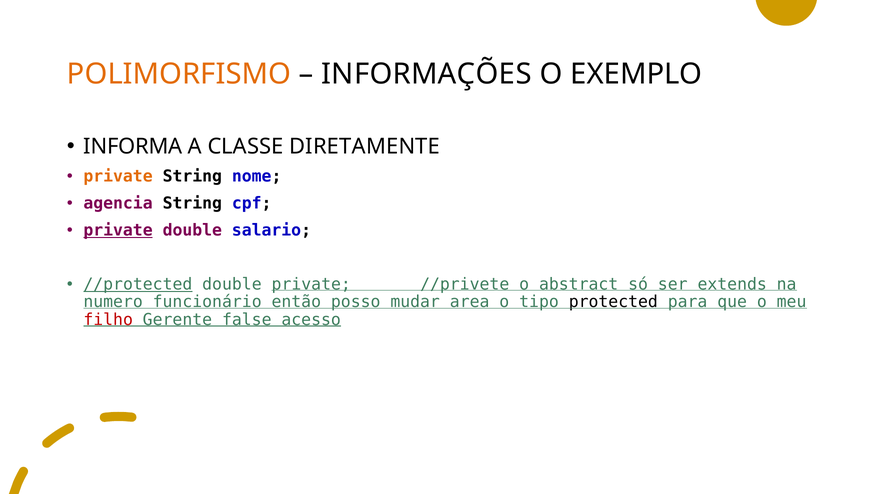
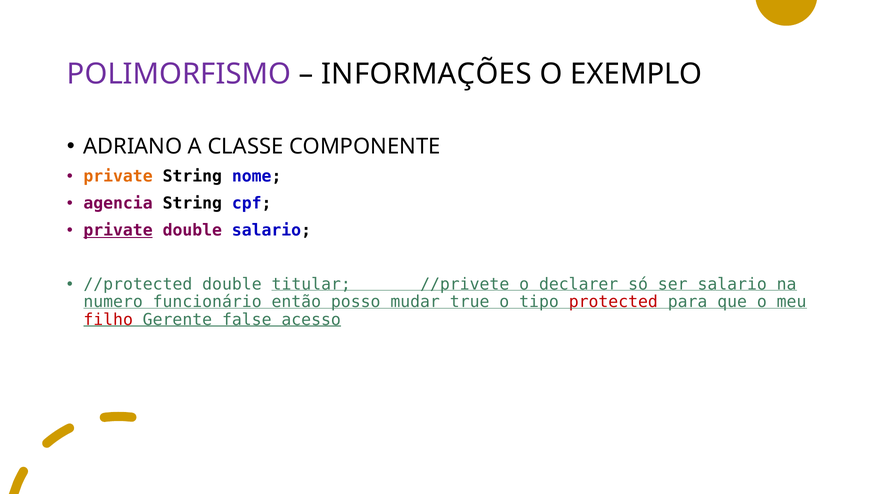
POLIMORFISMO colour: orange -> purple
INFORMA: INFORMA -> ADRIANO
DIRETAMENTE: DIRETAMENTE -> COMPONENTE
//protected underline: present -> none
double private: private -> titular
abstract: abstract -> declarer
ser extends: extends -> salario
area: area -> true
protected colour: black -> red
